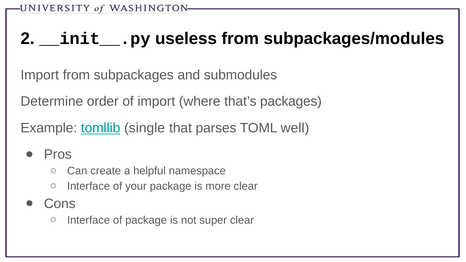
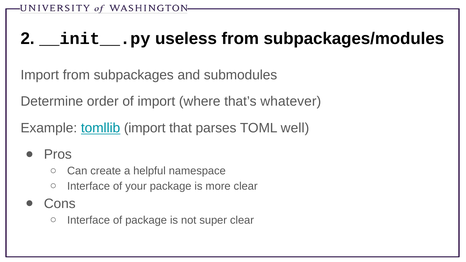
packages: packages -> whatever
tomllib single: single -> import
